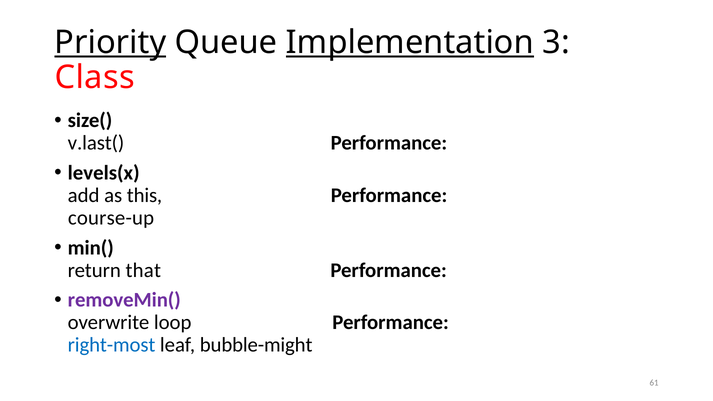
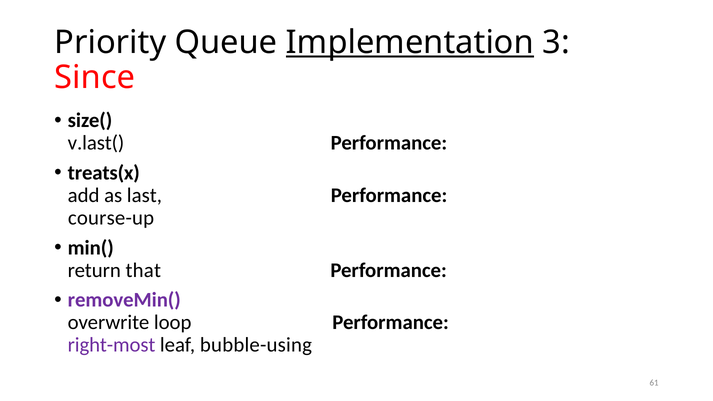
Priority underline: present -> none
Class: Class -> Since
levels(x: levels(x -> treats(x
this: this -> last
right-most colour: blue -> purple
bubble-might: bubble-might -> bubble-using
